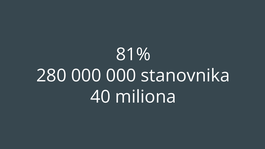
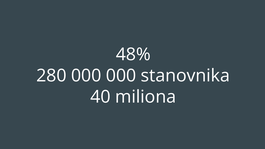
81%: 81% -> 48%
